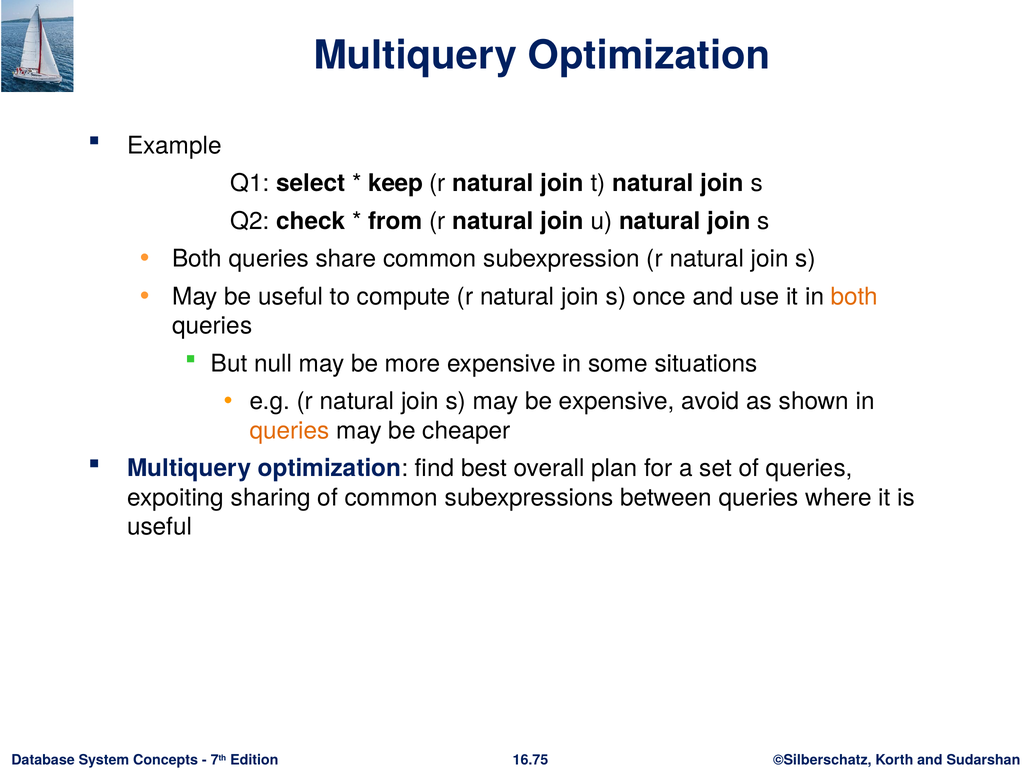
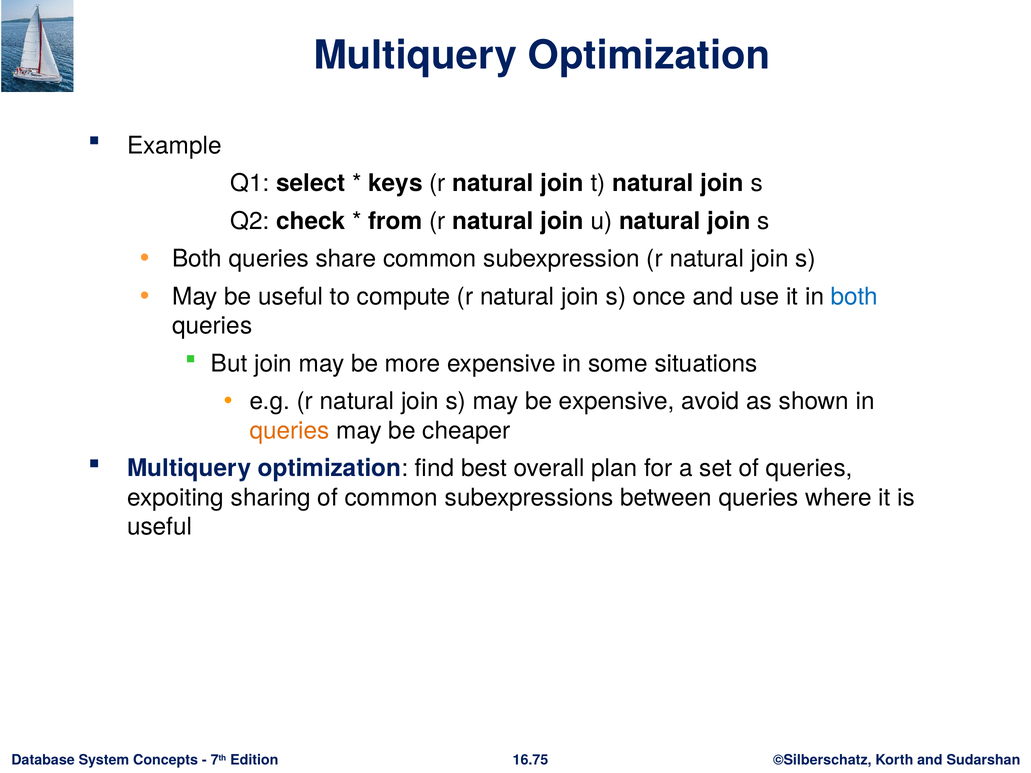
keep: keep -> keys
both at (854, 297) colour: orange -> blue
But null: null -> join
